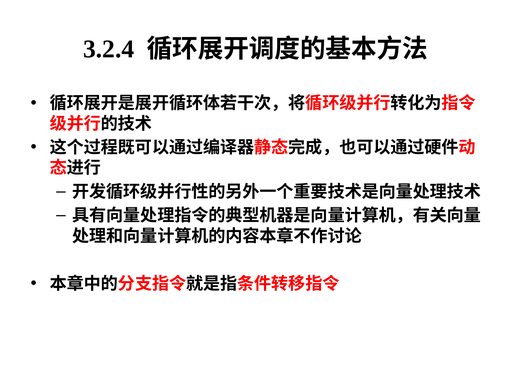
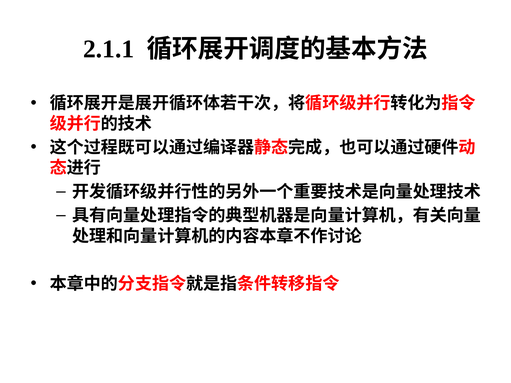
3.2.4: 3.2.4 -> 2.1.1
